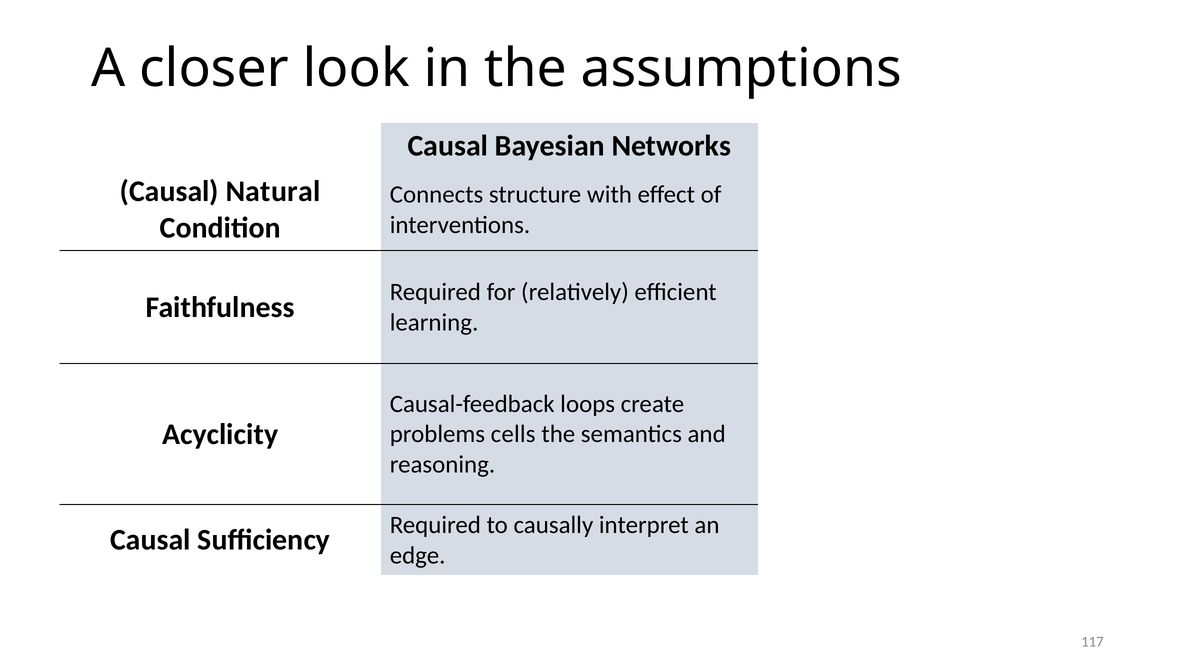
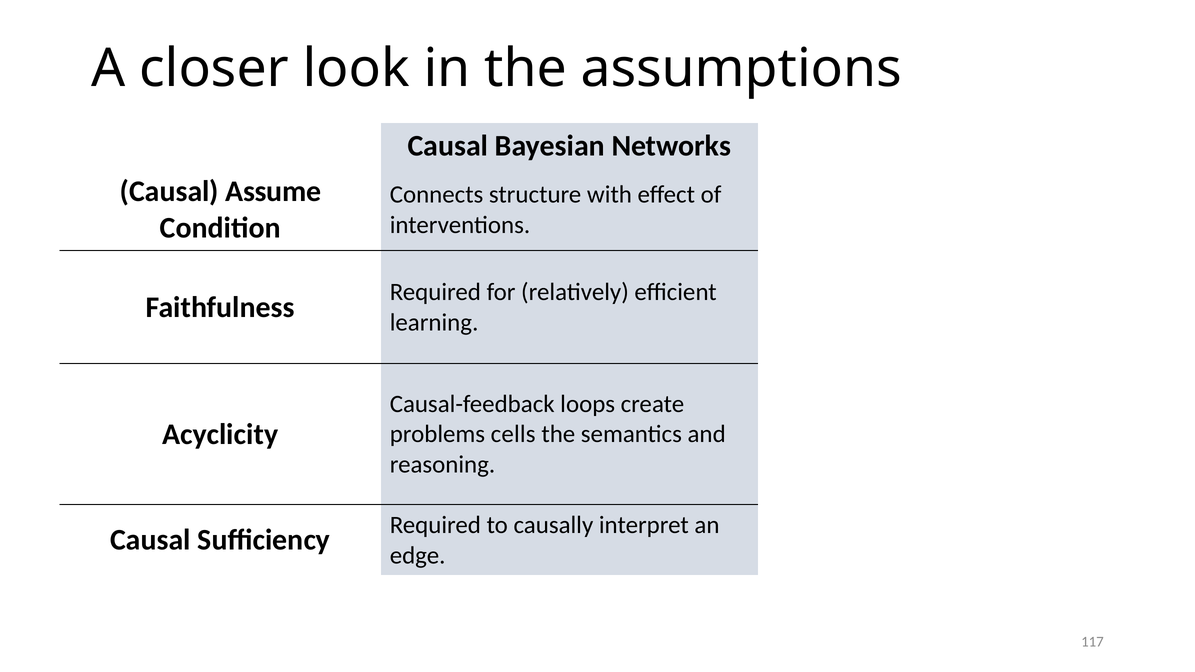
Natural: Natural -> Assume
